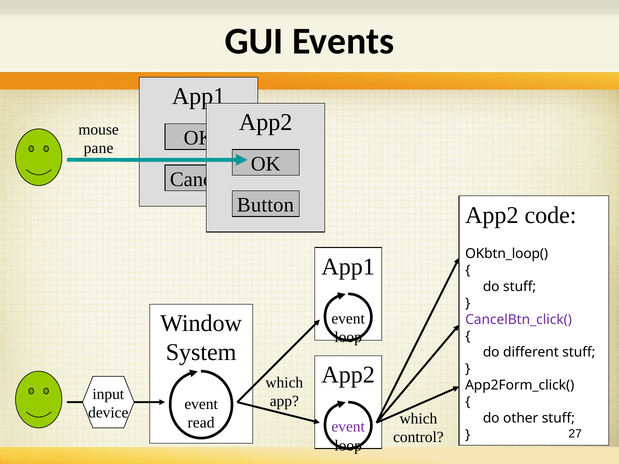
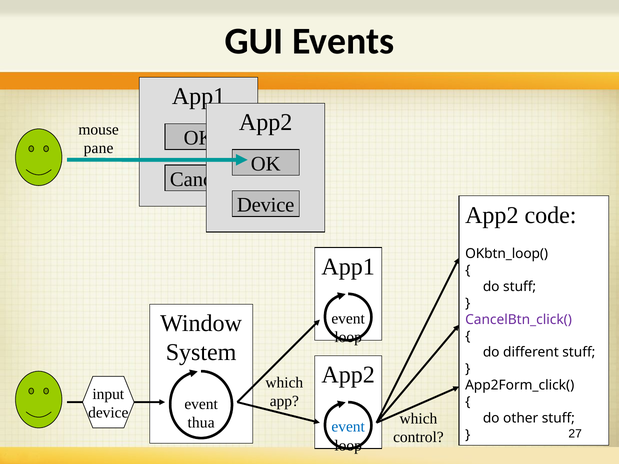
Button at (265, 205): Button -> Device
read: read -> thua
event at (348, 427) colour: purple -> blue
